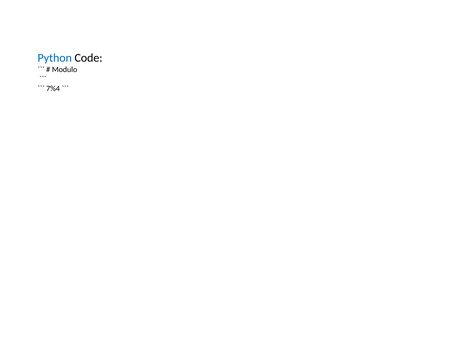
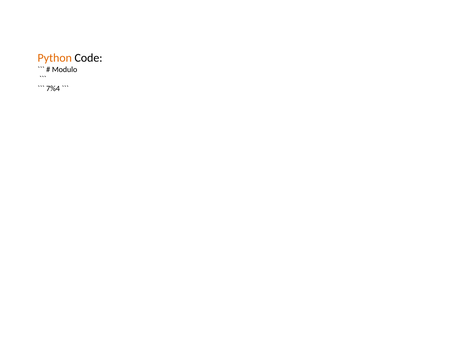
Python colour: blue -> orange
